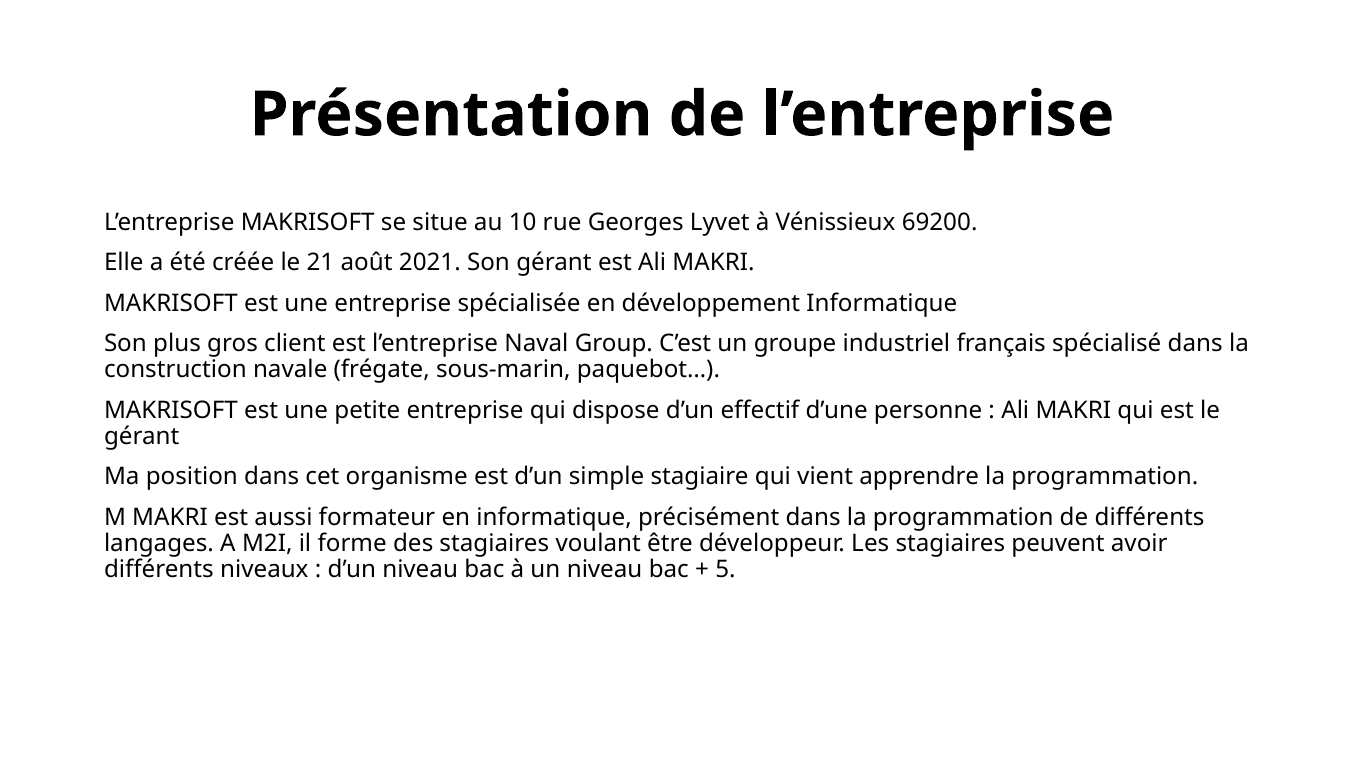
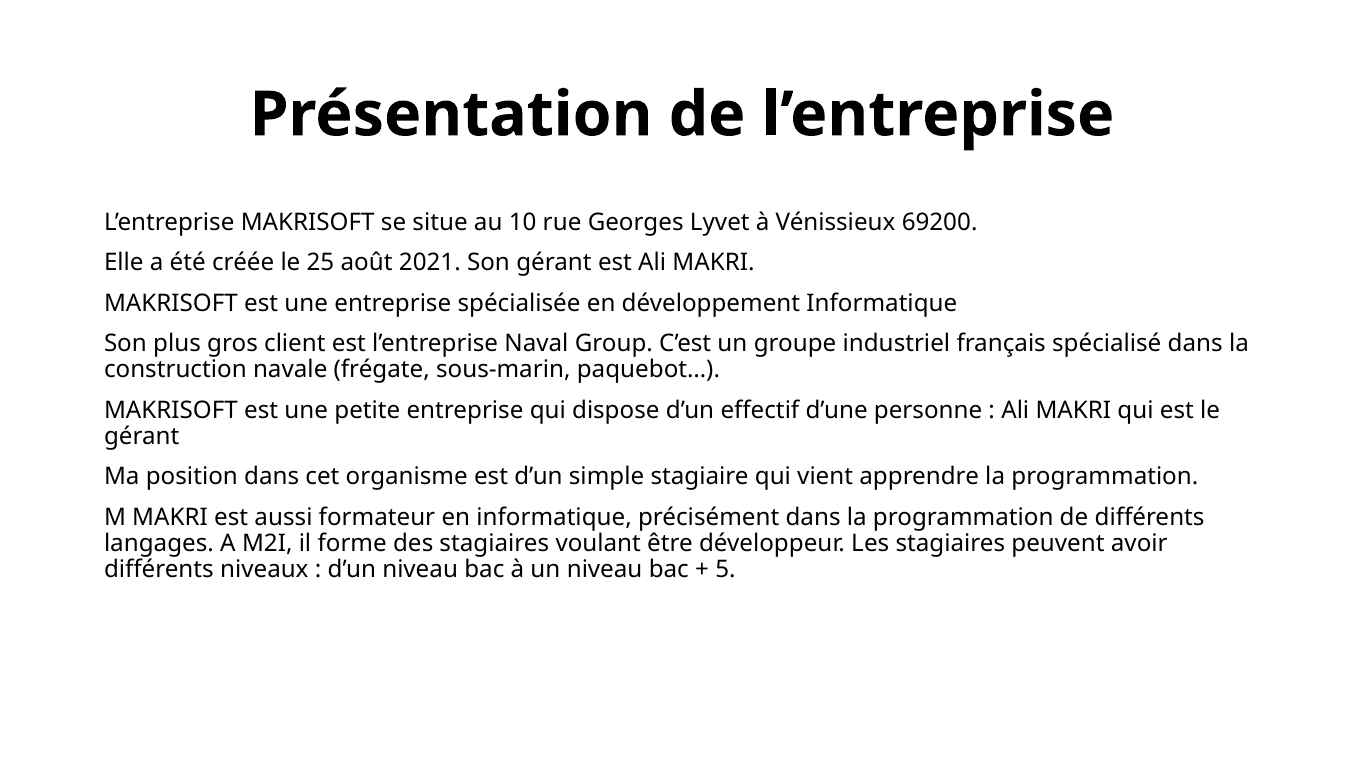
21: 21 -> 25
